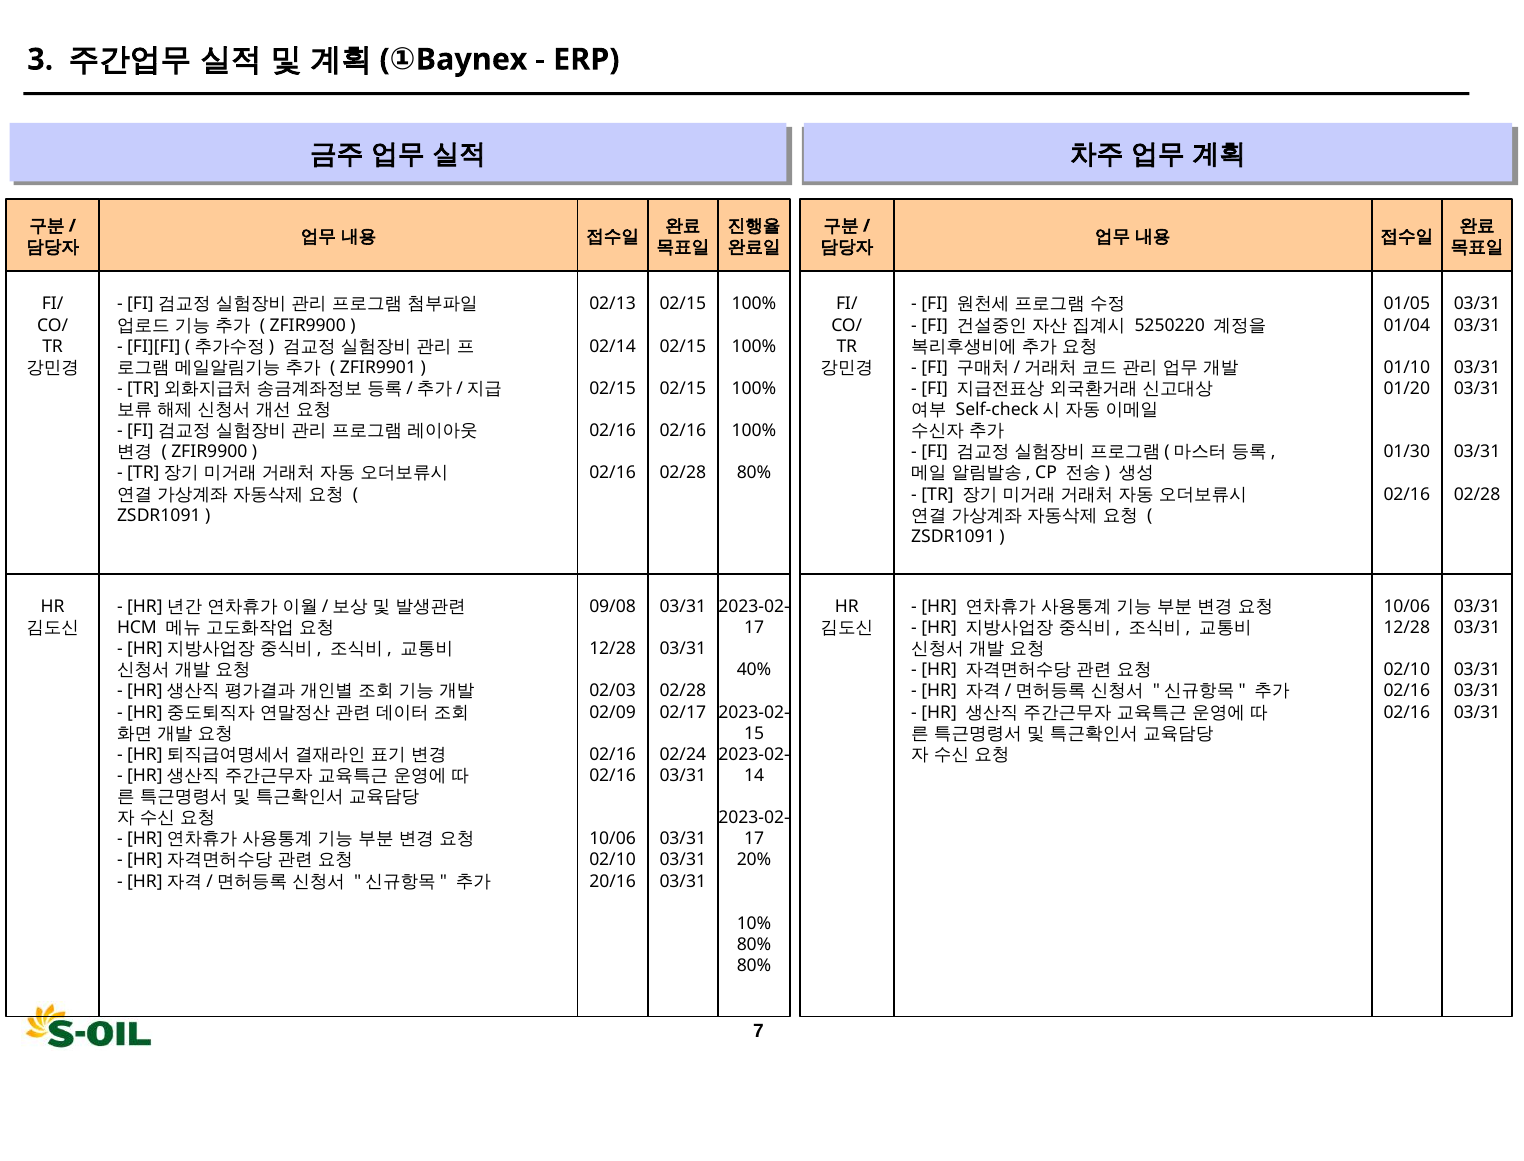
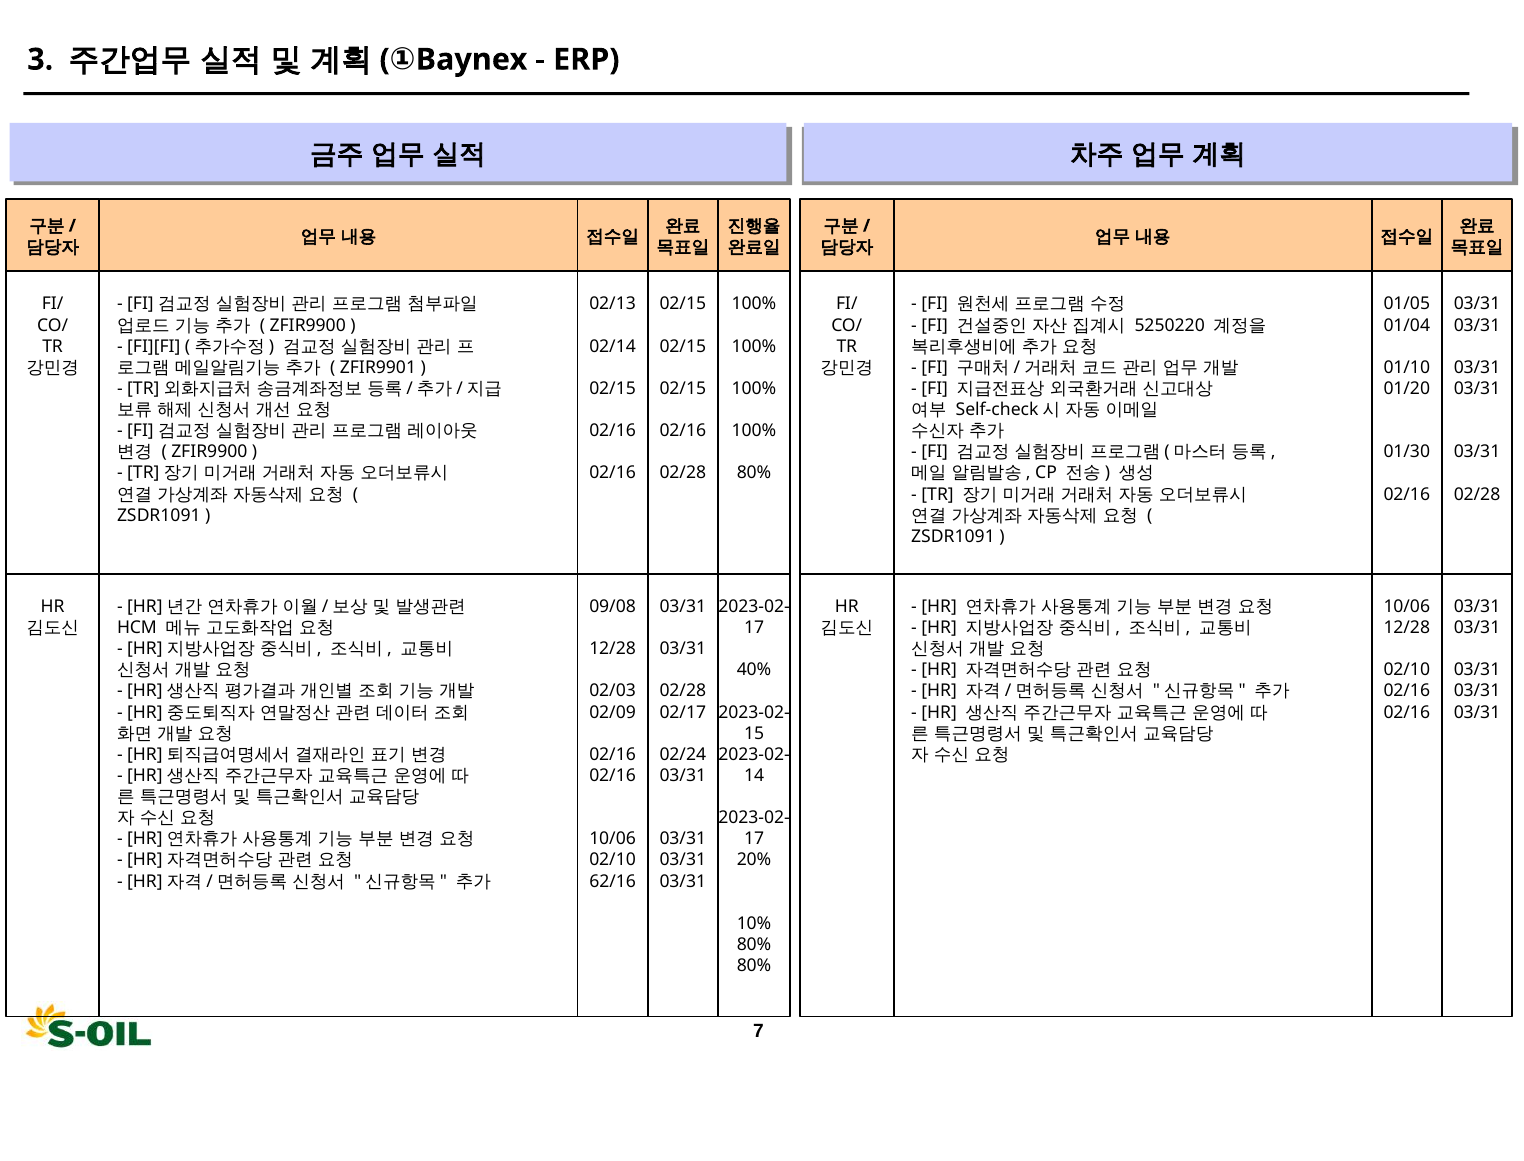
20/16: 20/16 -> 62/16
